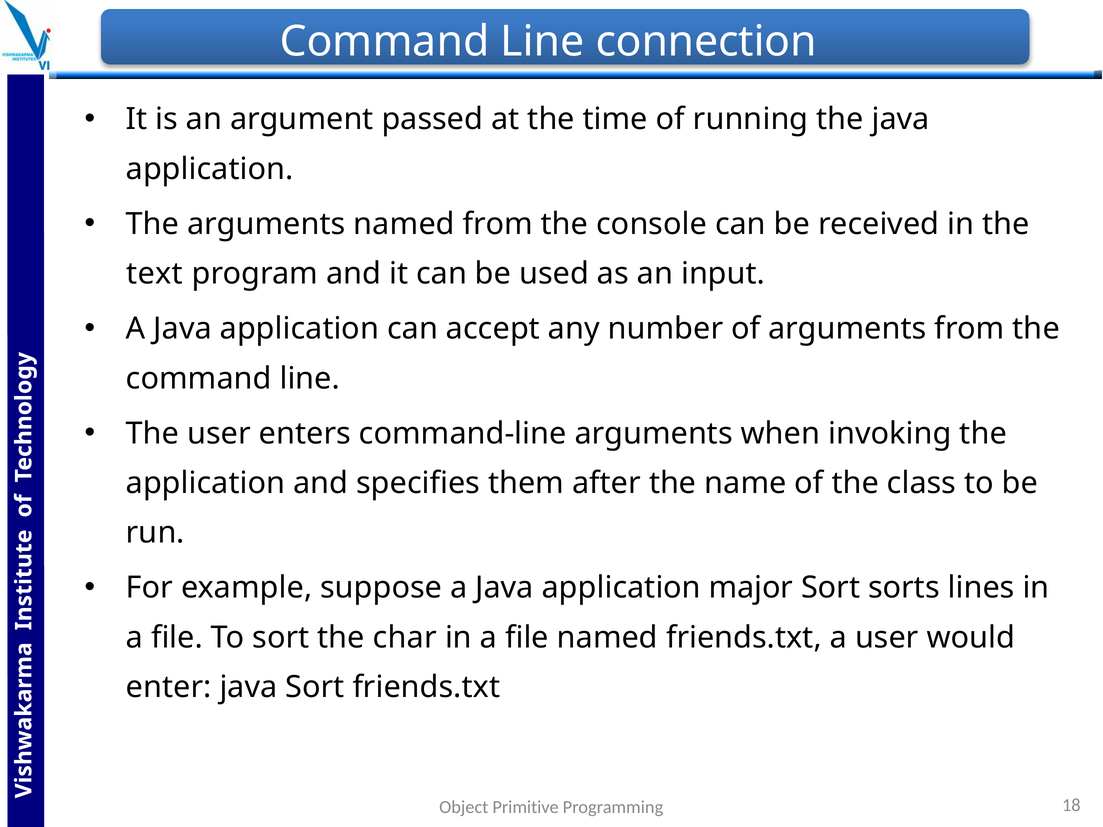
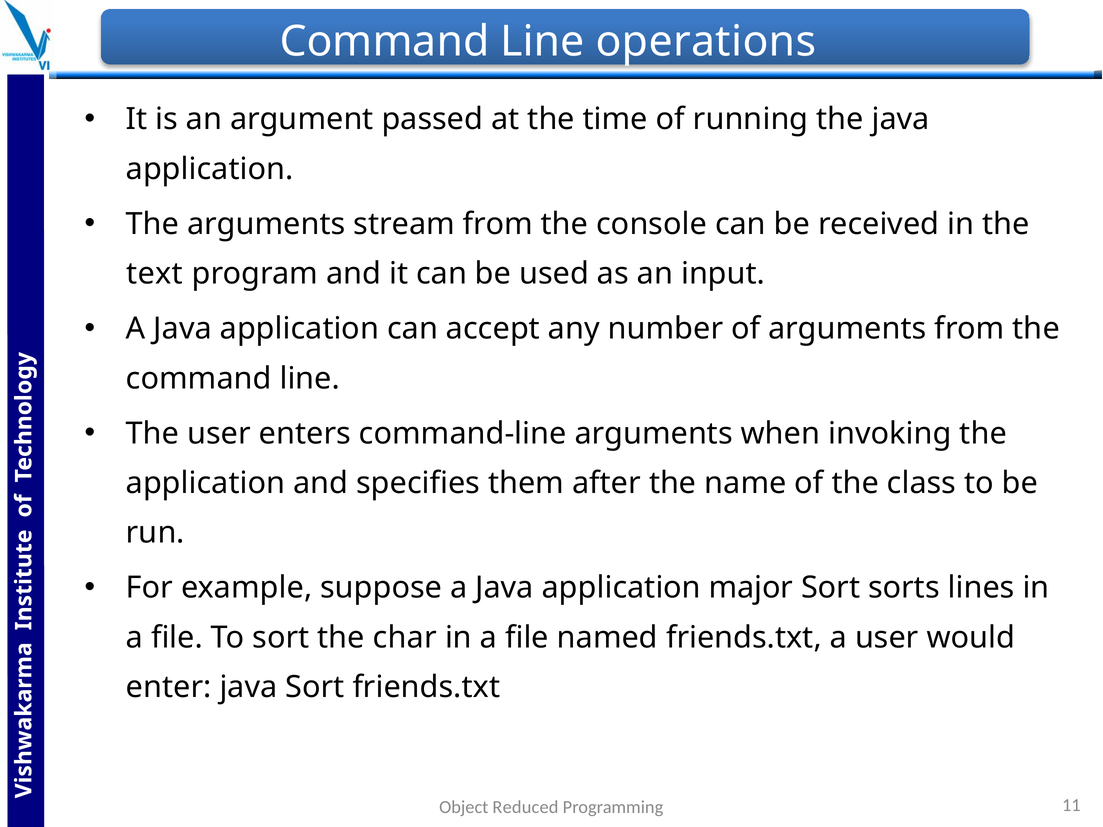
connection: connection -> operations
arguments named: named -> stream
Primitive: Primitive -> Reduced
18: 18 -> 11
